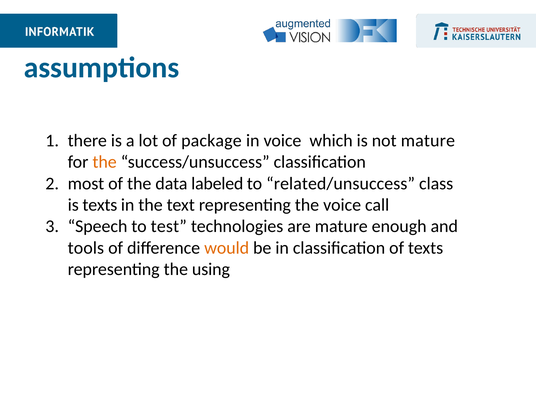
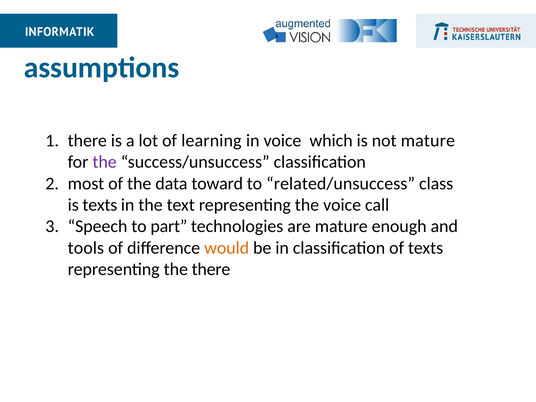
package: package -> learning
the at (105, 162) colour: orange -> purple
labeled: labeled -> toward
test: test -> part
the using: using -> there
